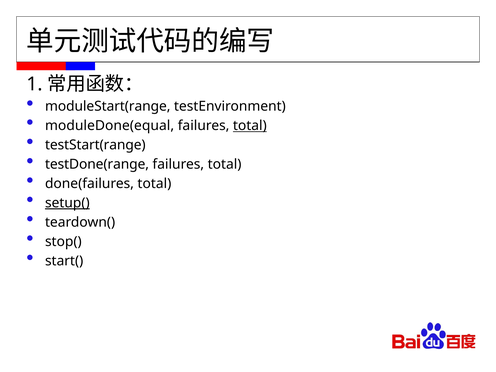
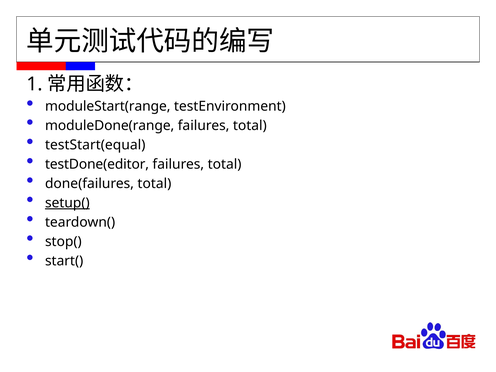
moduleDone(equal: moduleDone(equal -> moduleDone(range
total at (250, 126) underline: present -> none
testStart(range: testStart(range -> testStart(equal
testDone(range: testDone(range -> testDone(editor
